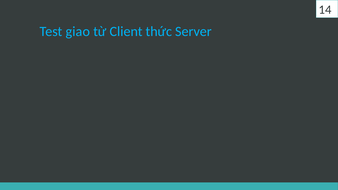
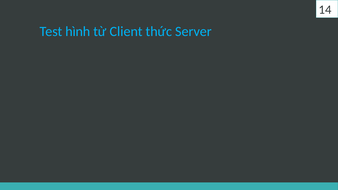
giao: giao -> hình
